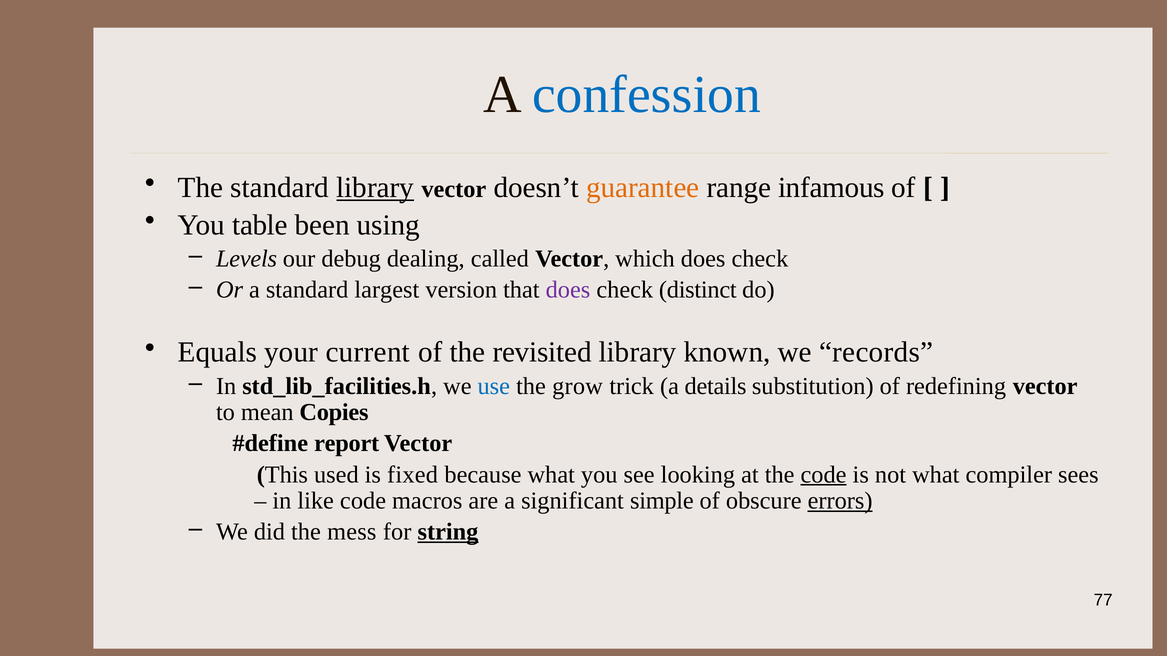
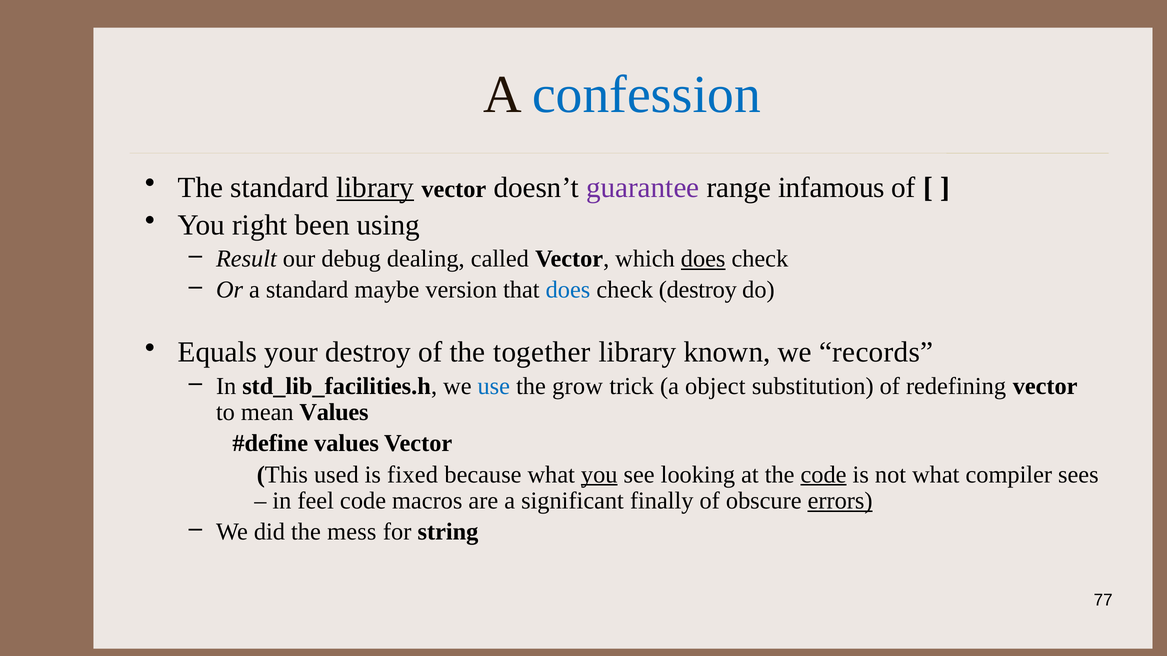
guarantee colour: orange -> purple
table: table -> right
Levels: Levels -> Result
does at (703, 259) underline: none -> present
largest: largest -> maybe
does at (568, 290) colour: purple -> blue
check distinct: distinct -> destroy
your current: current -> destroy
revisited: revisited -> together
details: details -> object
mean Copies: Copies -> Values
report at (347, 444): report -> values
you at (599, 475) underline: none -> present
like: like -> feel
simple: simple -> finally
string underline: present -> none
